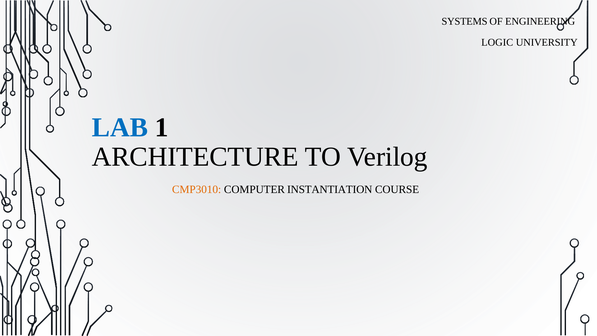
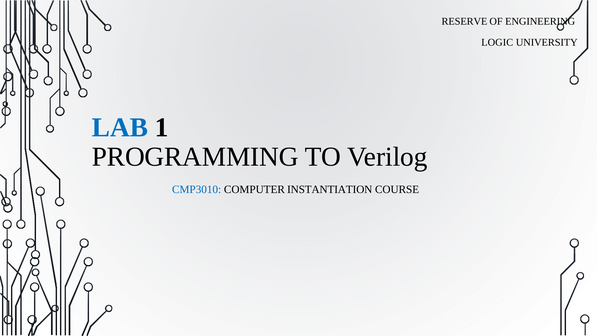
SYSTEMS: SYSTEMS -> RESERVE
ARCHITECTURE: ARCHITECTURE -> PROGRAMMING
CMP3010 colour: orange -> blue
